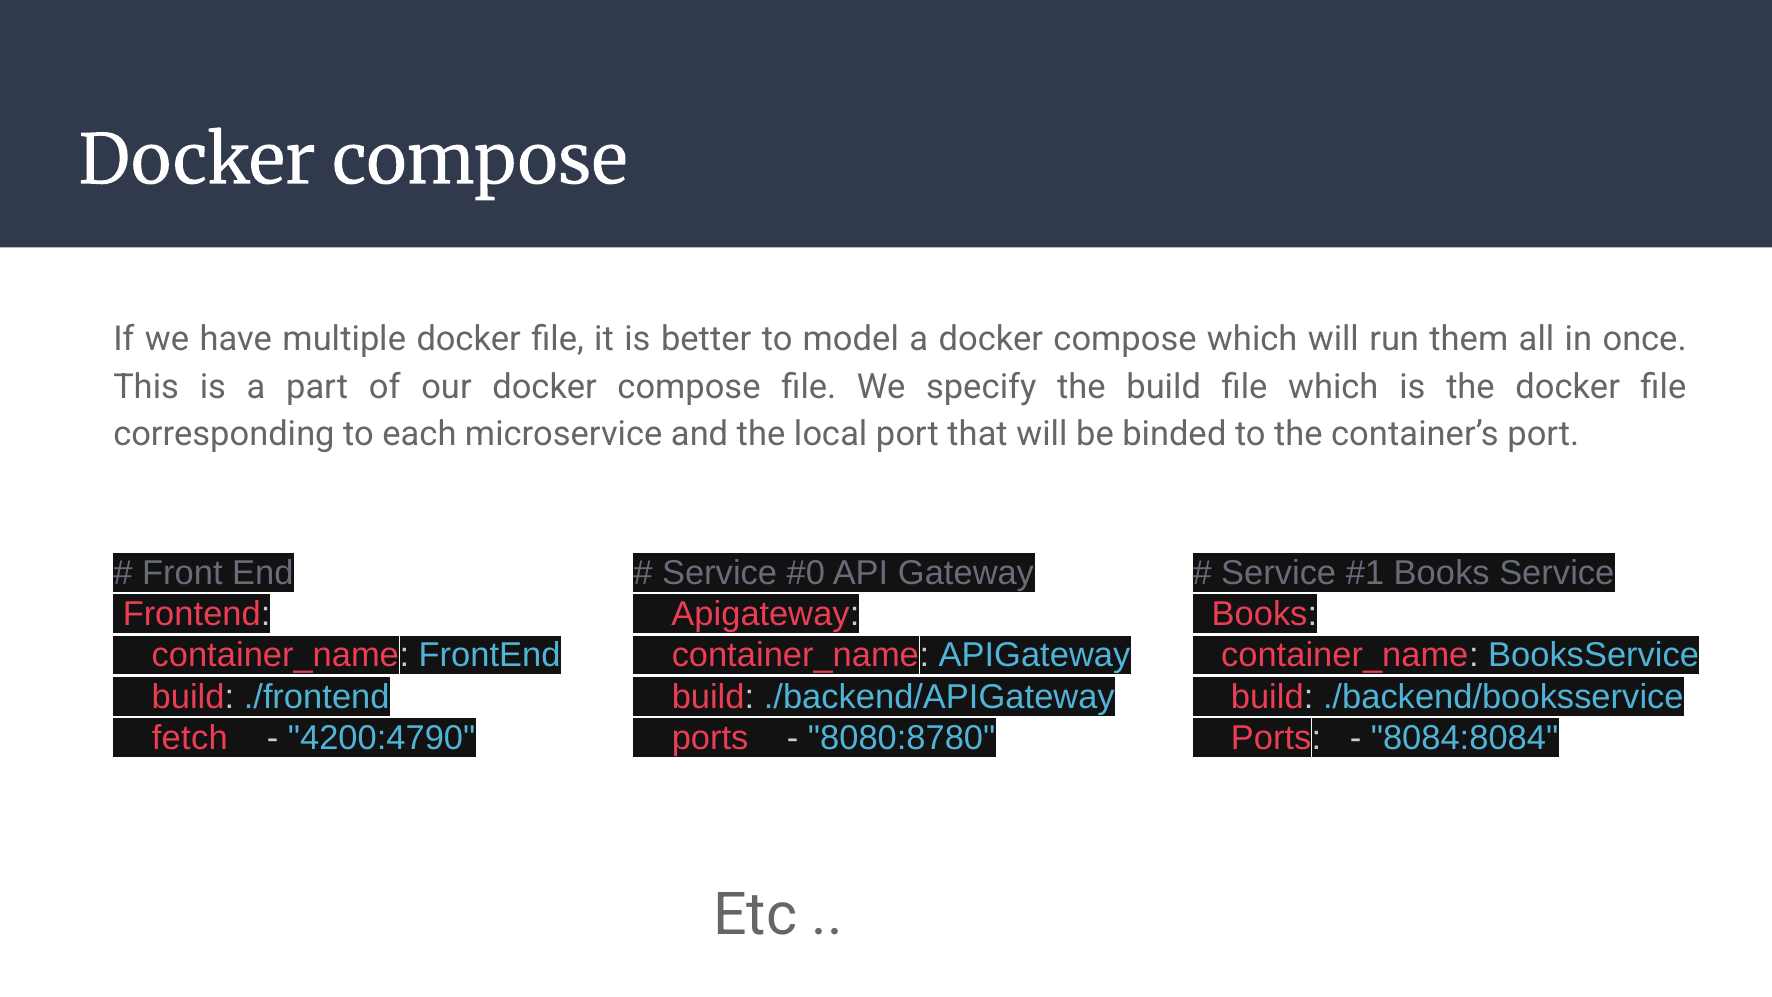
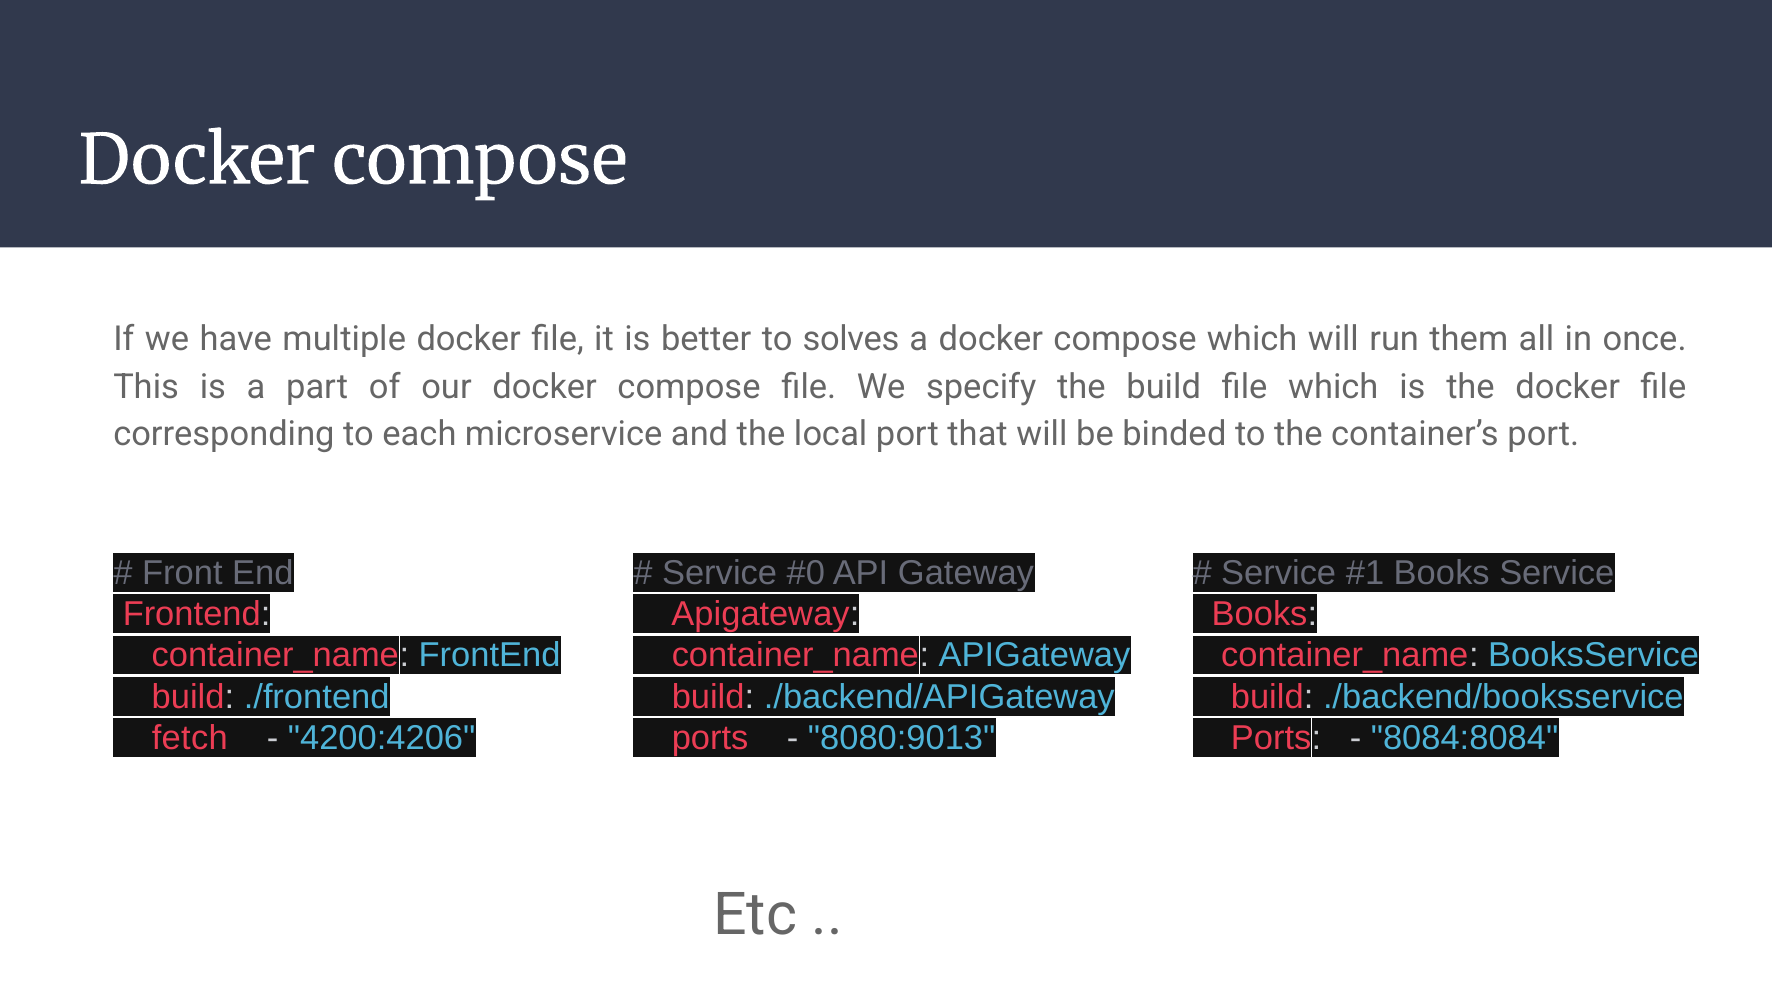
model: model -> solves
4200:4790: 4200:4790 -> 4200:4206
8080:8780: 8080:8780 -> 8080:9013
